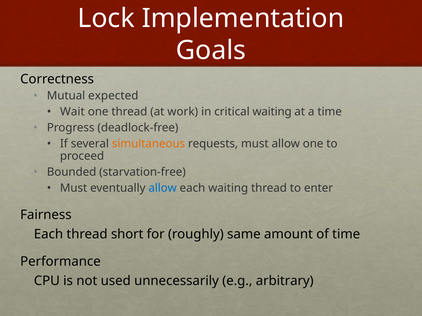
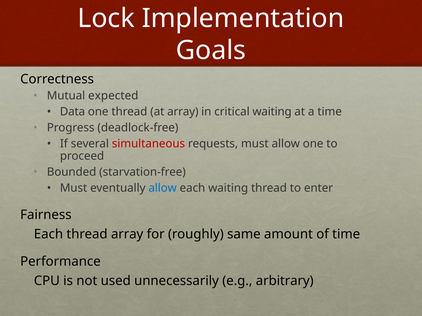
Wait: Wait -> Data
at work: work -> array
simultaneous colour: orange -> red
thread short: short -> array
